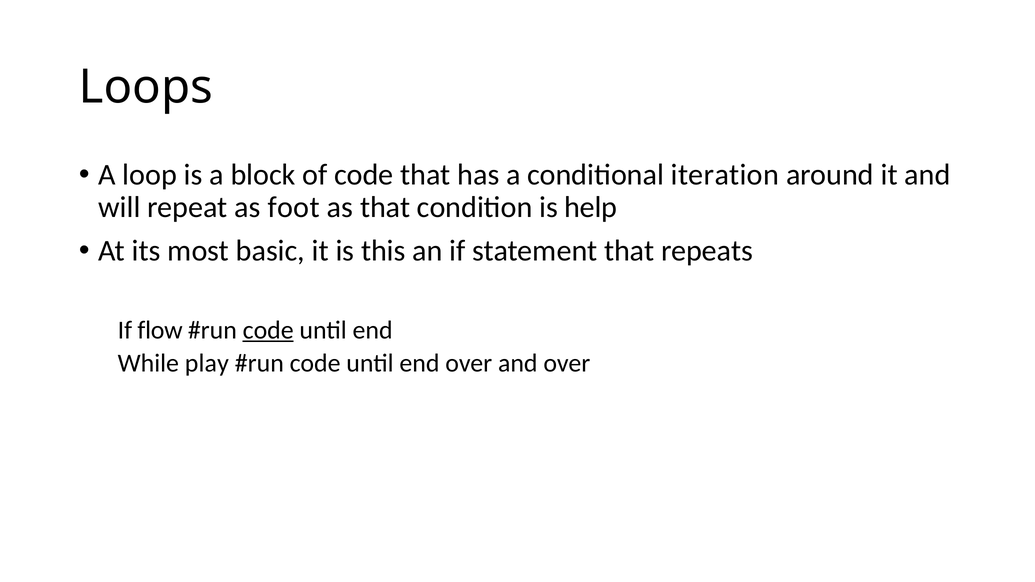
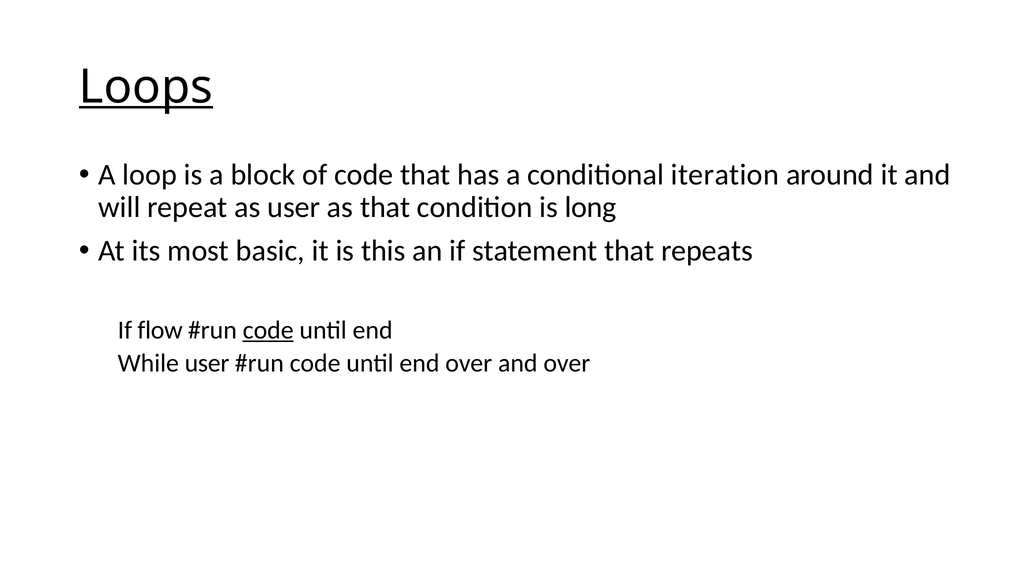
Loops underline: none -> present
as foot: foot -> user
help: help -> long
While play: play -> user
